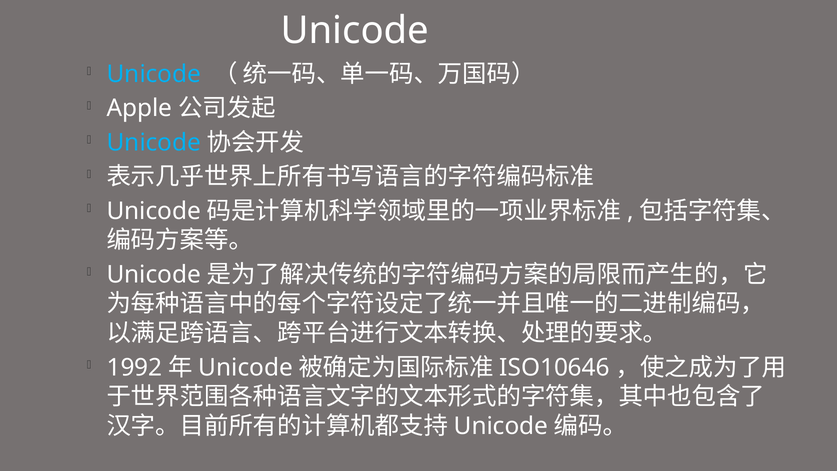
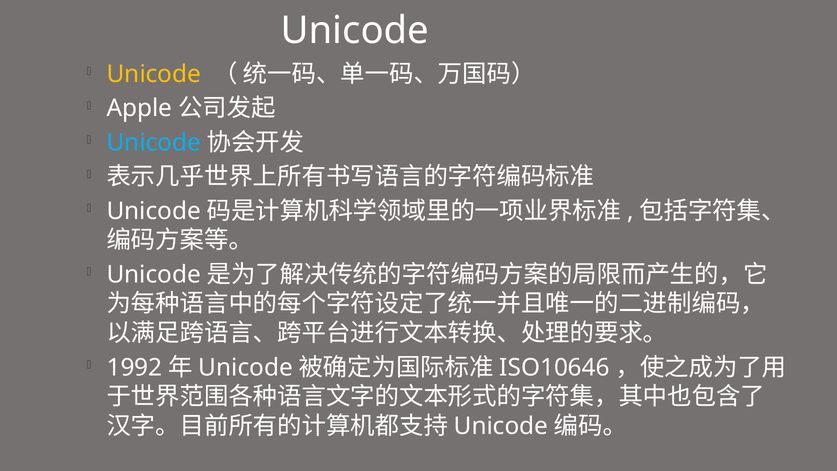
Unicode at (154, 74) colour: light blue -> yellow
